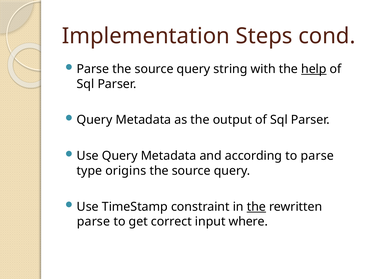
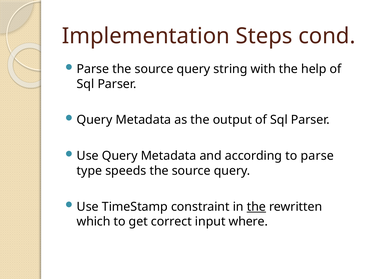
help underline: present -> none
origins: origins -> speeds
parse at (93, 221): parse -> which
